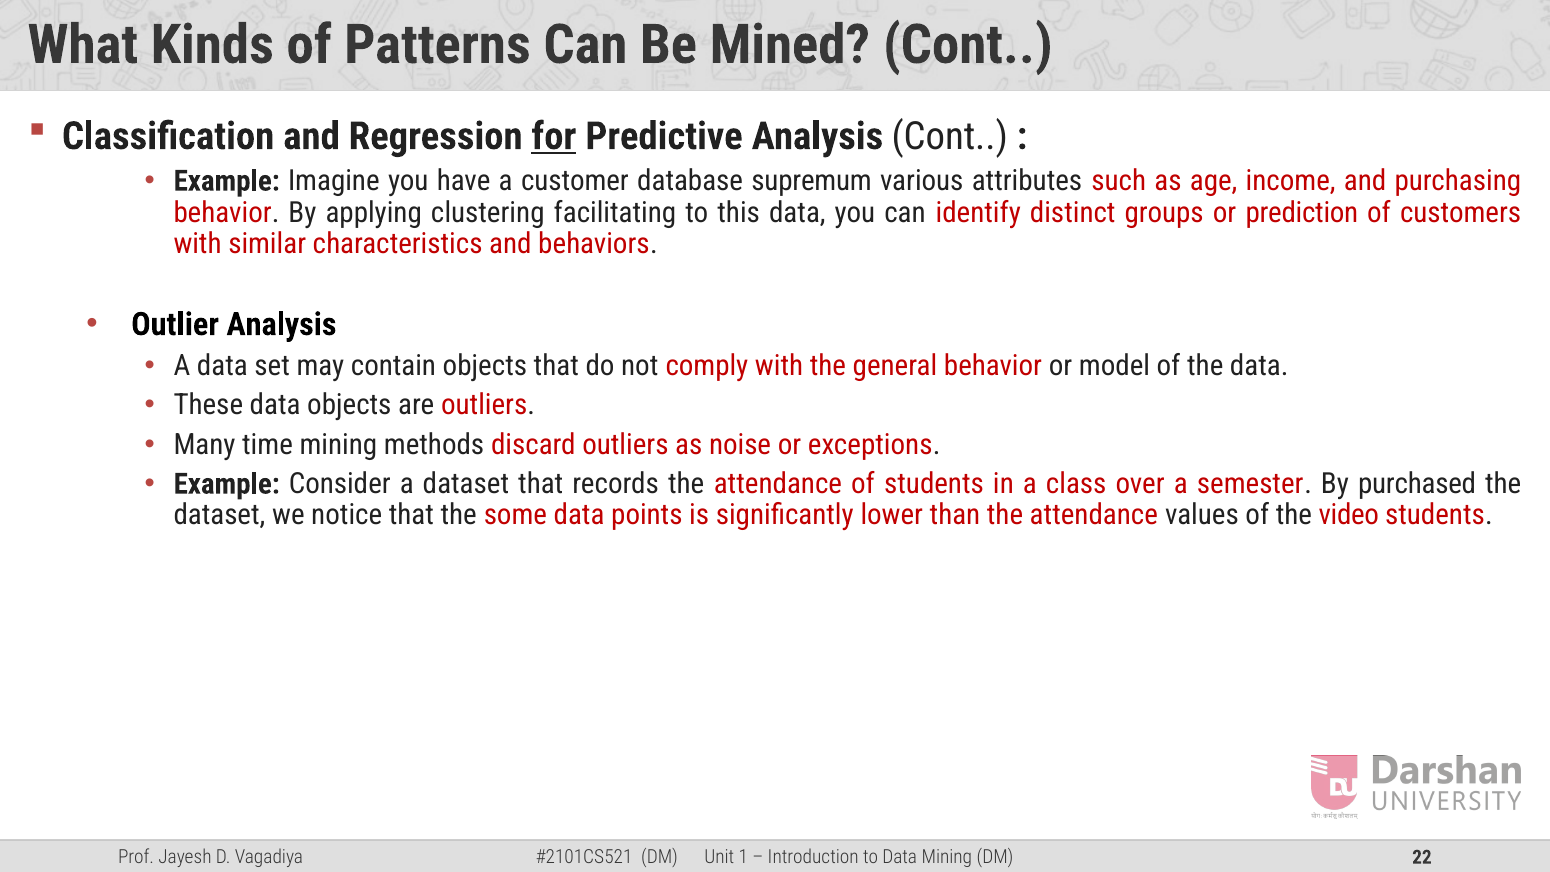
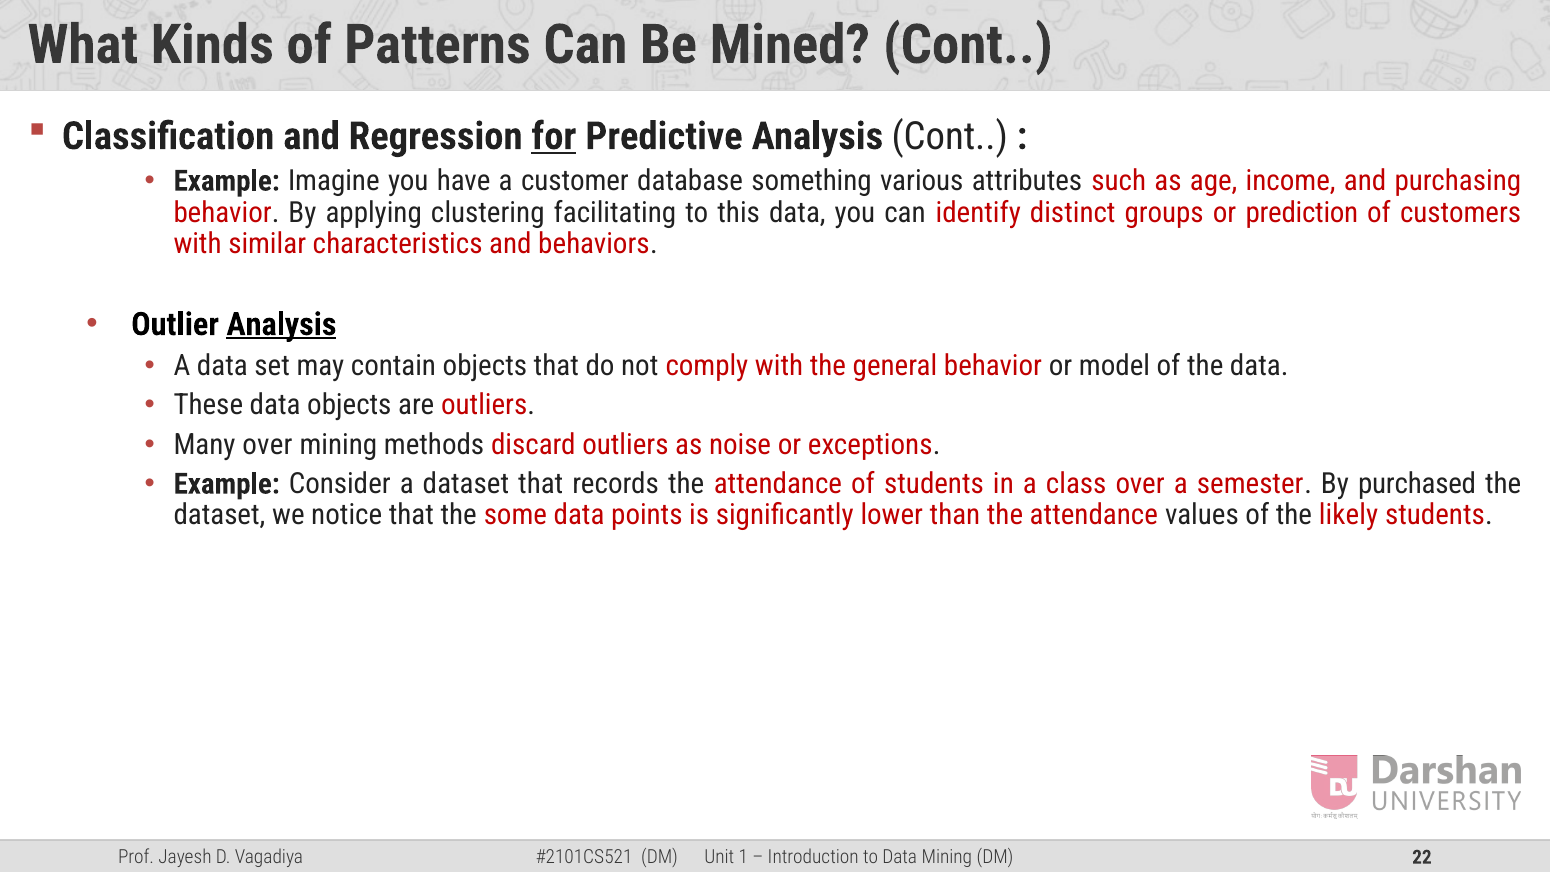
supremum: supremum -> something
Analysis at (281, 324) underline: none -> present
Many time: time -> over
video: video -> likely
